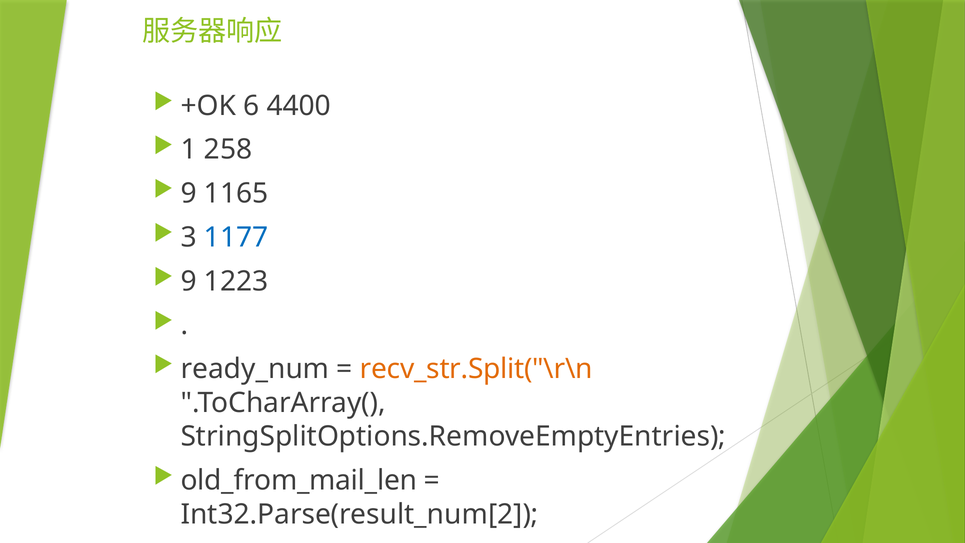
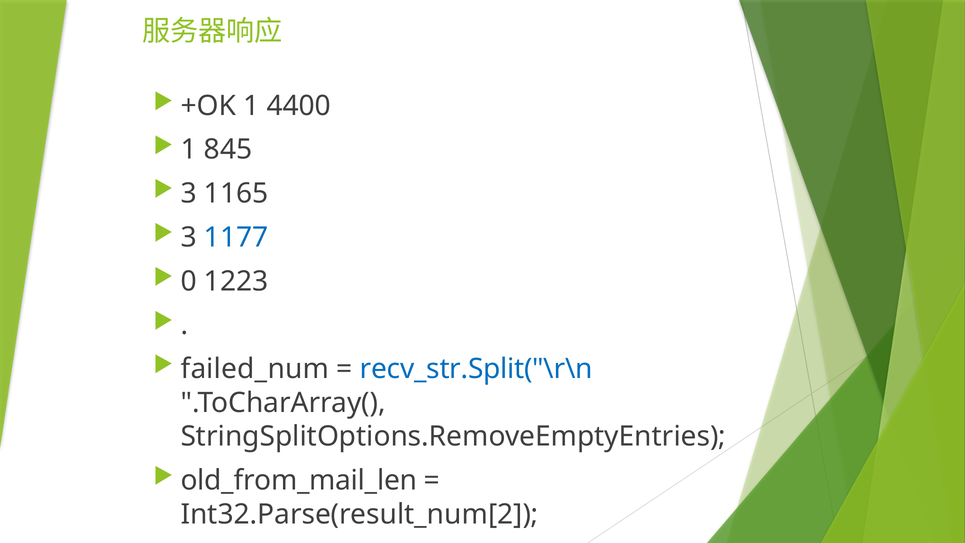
+OK 6: 6 -> 1
258: 258 -> 845
9 at (189, 194): 9 -> 3
9 at (189, 281): 9 -> 0
ready_num: ready_num -> failed_num
recv_str.Split("\r\n colour: orange -> blue
